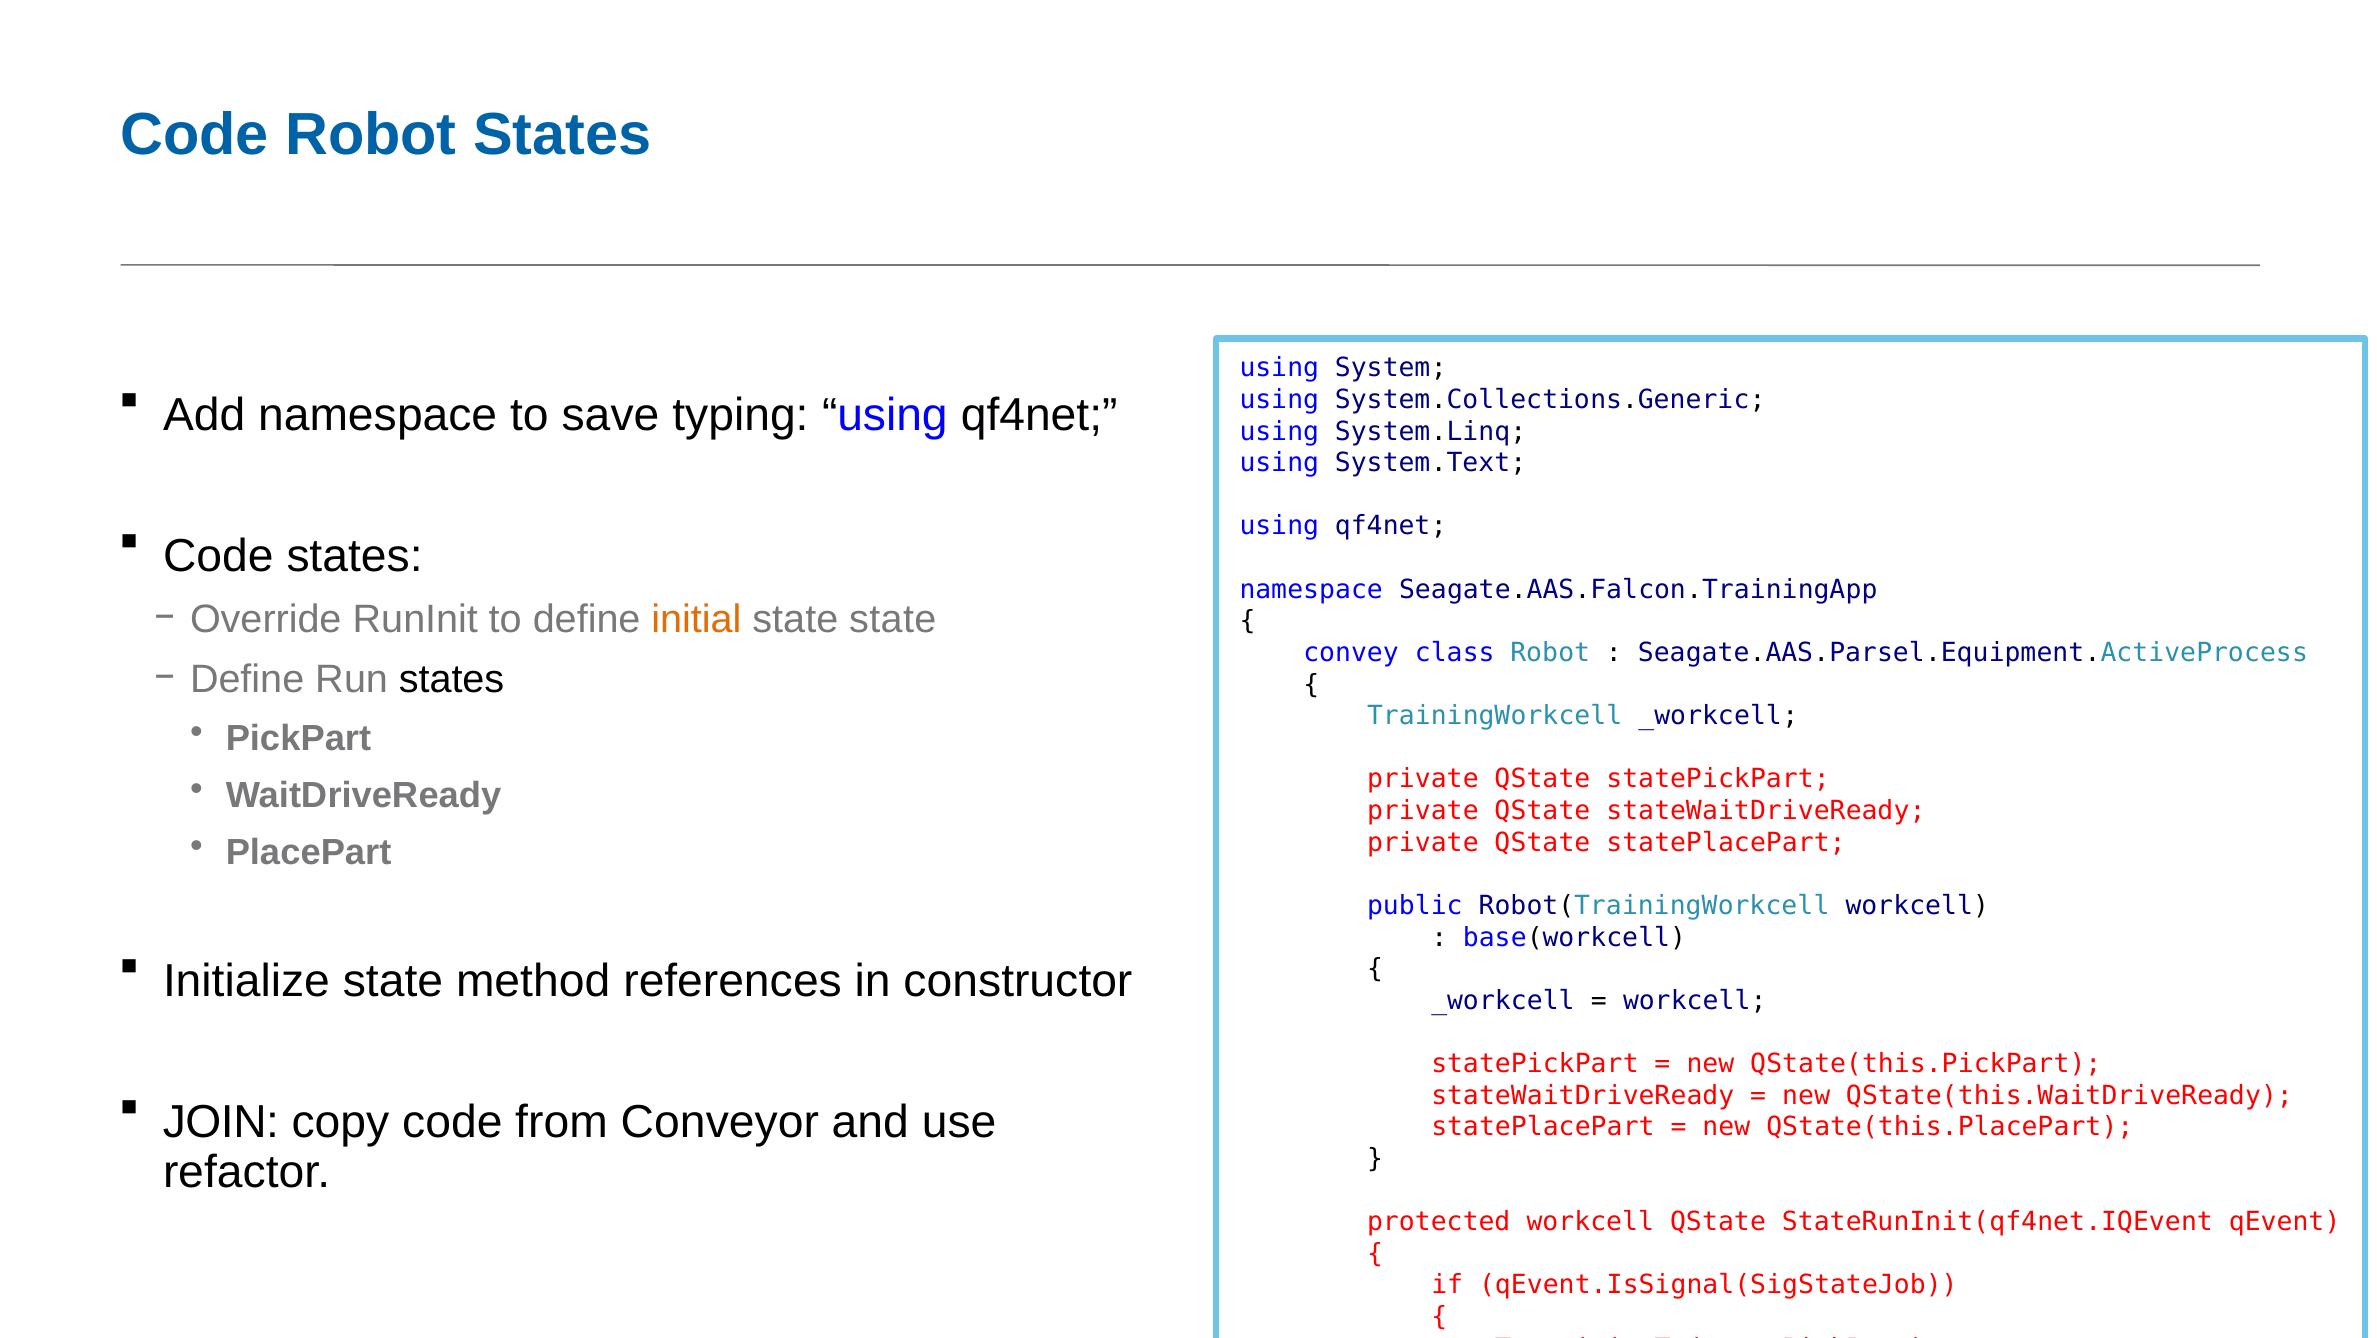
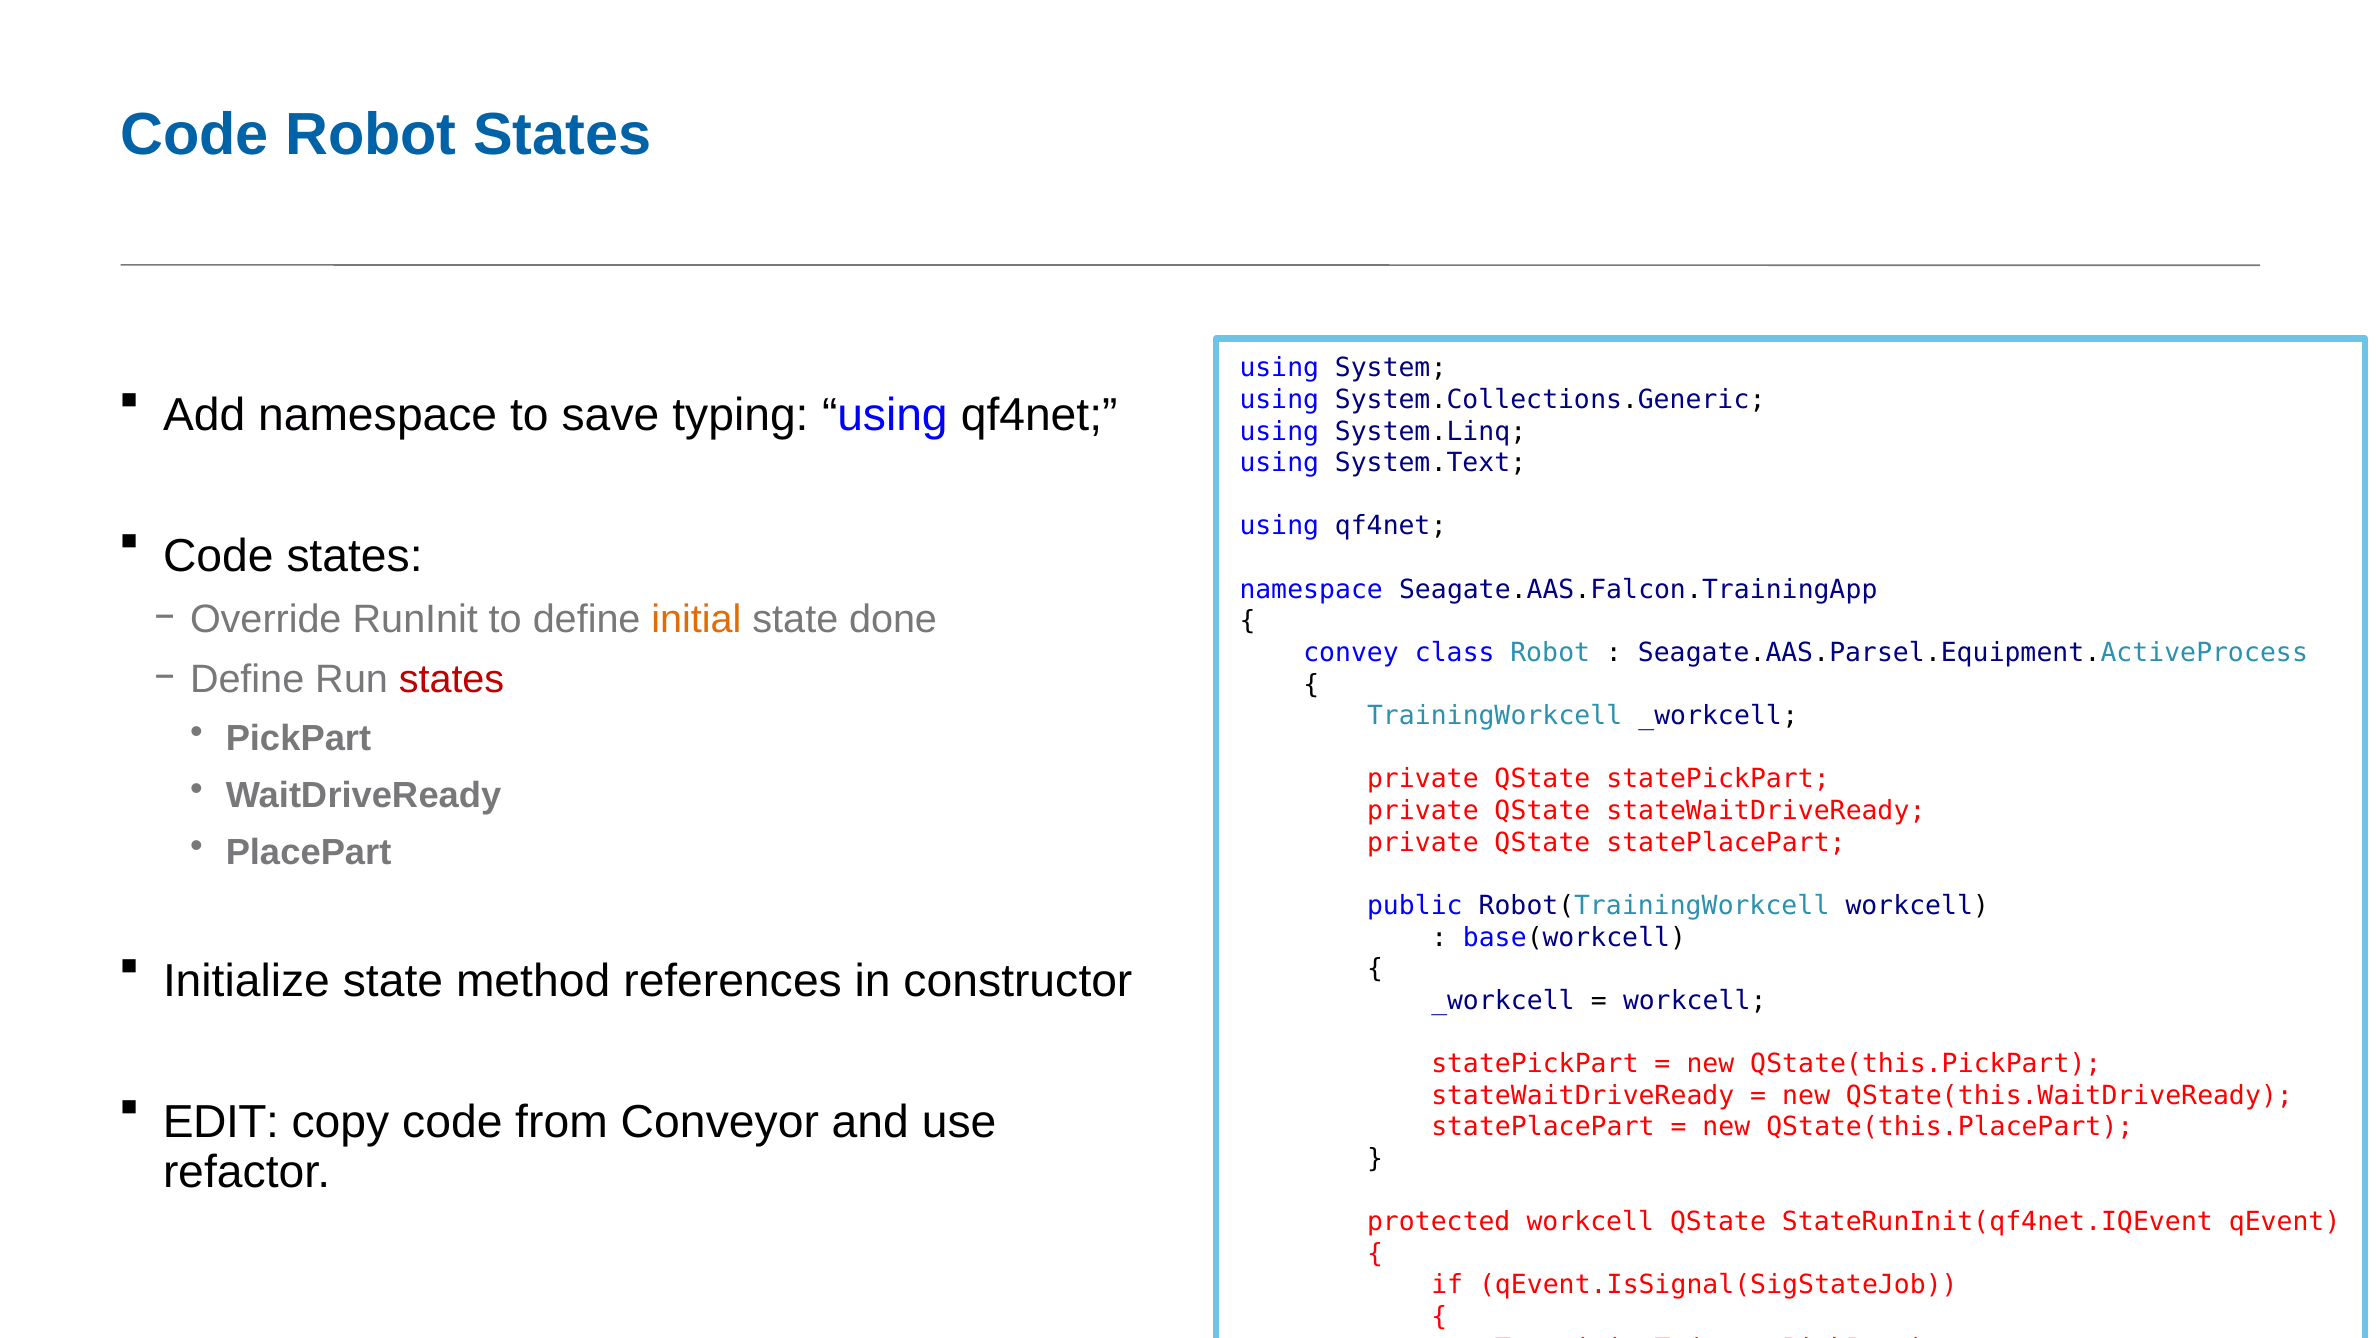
state state: state -> done
states at (452, 680) colour: black -> red
JOIN: JOIN -> EDIT
